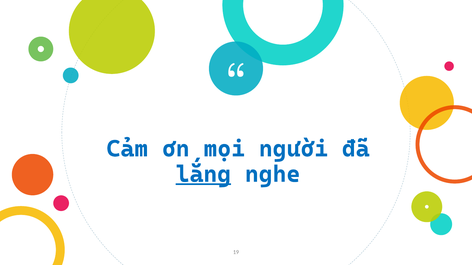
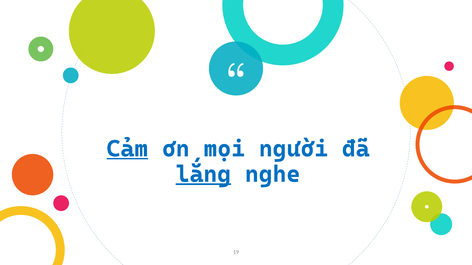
Cảm underline: none -> present
